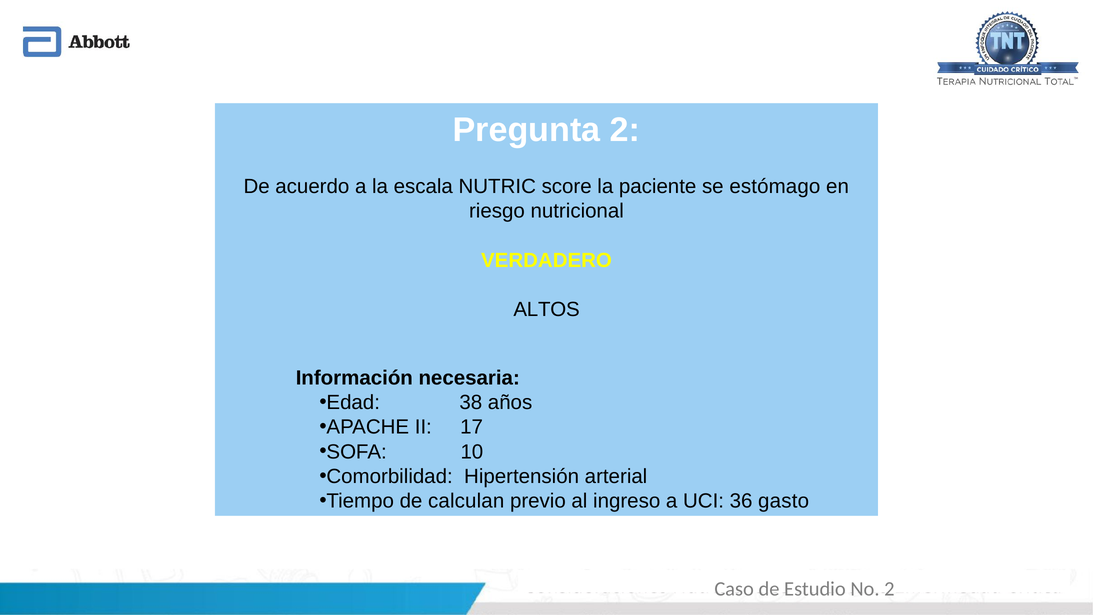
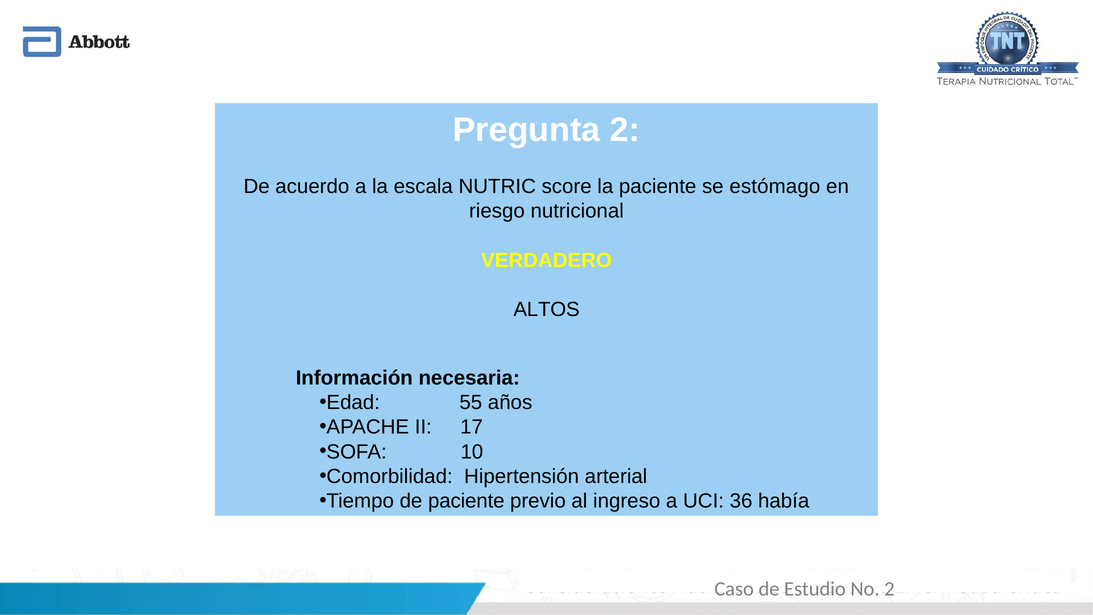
38: 38 -> 55
de calculan: calculan -> paciente
gasto: gasto -> había
